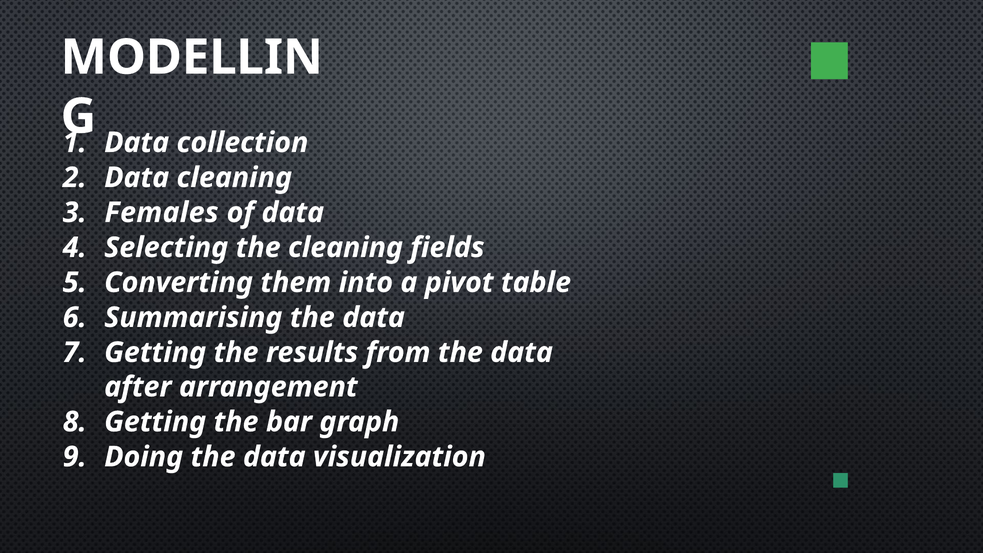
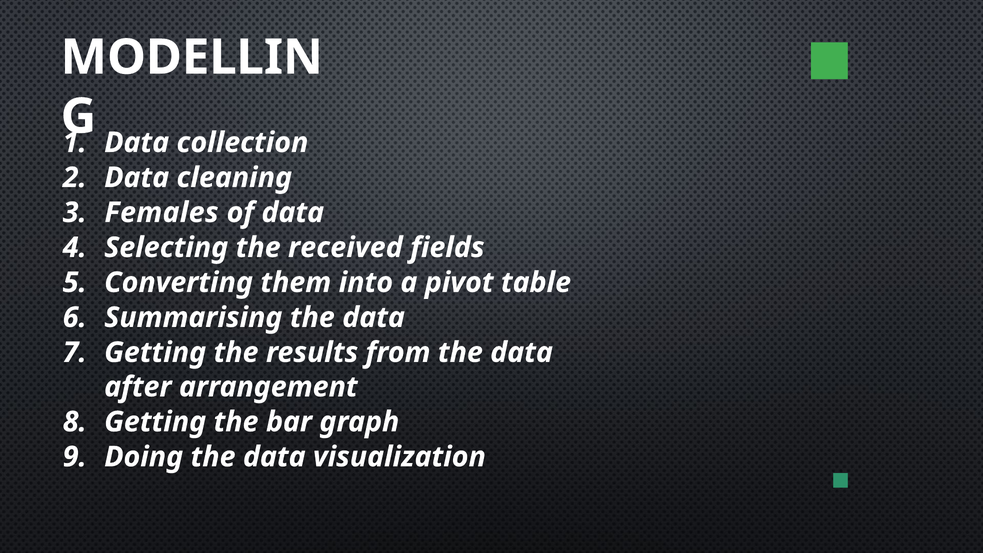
the cleaning: cleaning -> received
